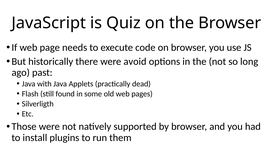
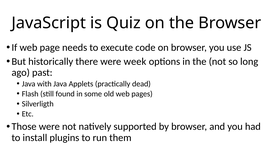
avoid: avoid -> week
